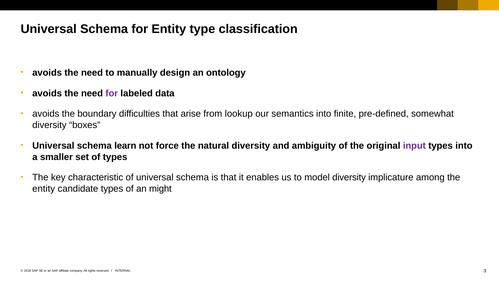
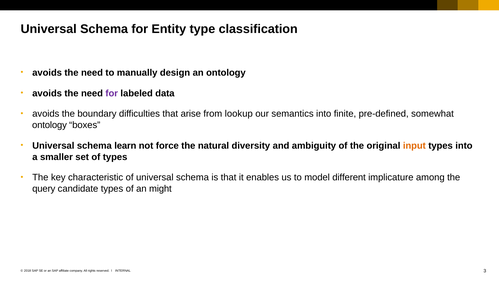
diversity at (49, 125): diversity -> ontology
input colour: purple -> orange
model diversity: diversity -> different
entity at (44, 189): entity -> query
